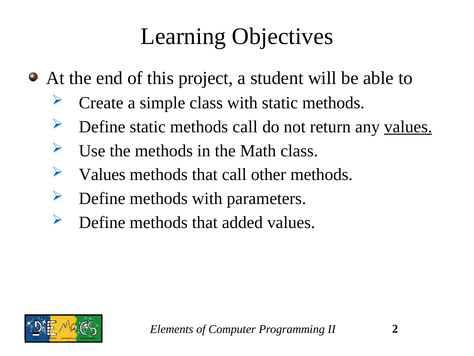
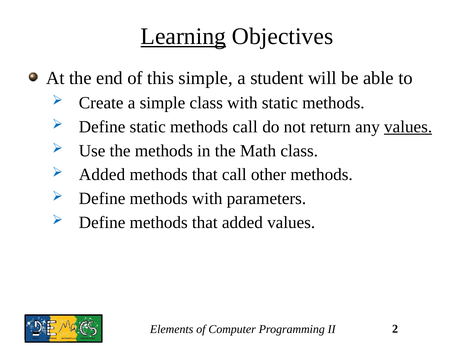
Learning underline: none -> present
this project: project -> simple
Values at (102, 174): Values -> Added
